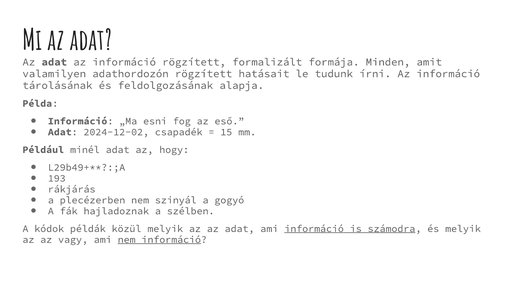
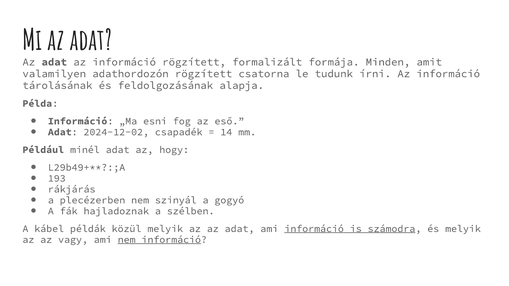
hatásait: hatásait -> csatorna
15: 15 -> 14
kódok: kódok -> kábel
